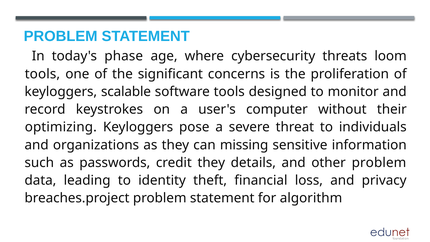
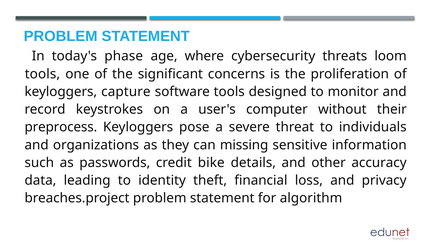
scalable: scalable -> capture
optimizing: optimizing -> preprocess
credit they: they -> bike
other problem: problem -> accuracy
